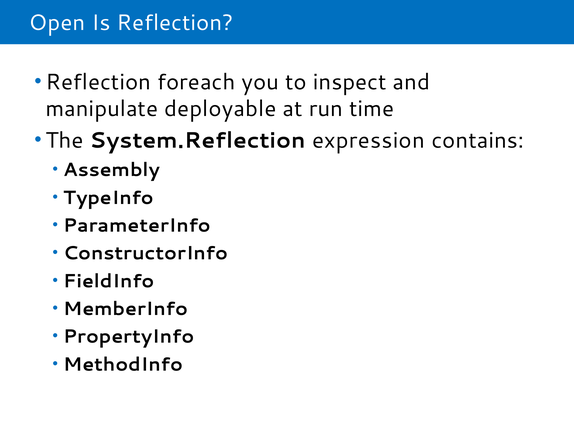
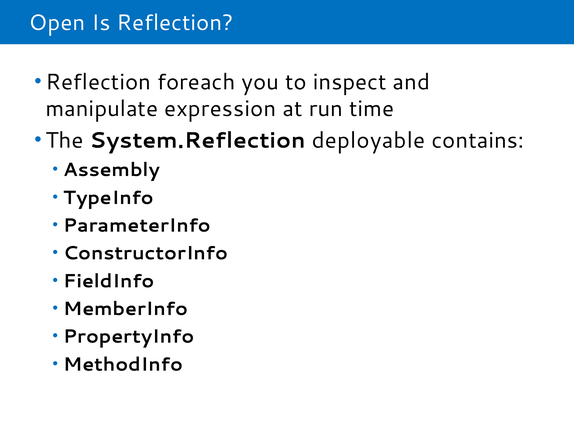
deployable: deployable -> expression
expression: expression -> deployable
